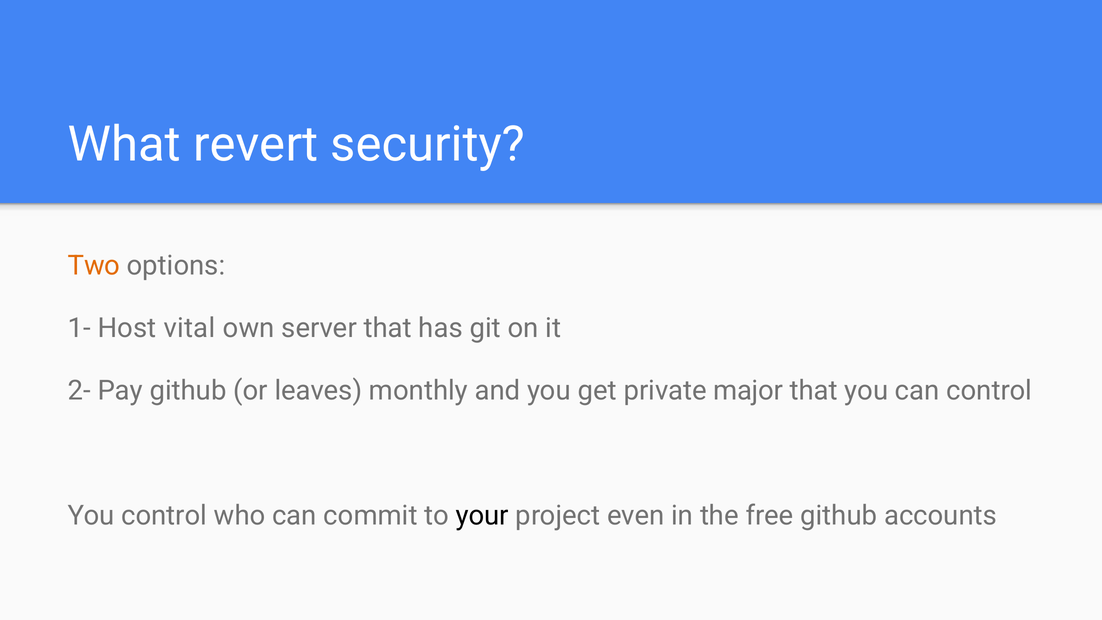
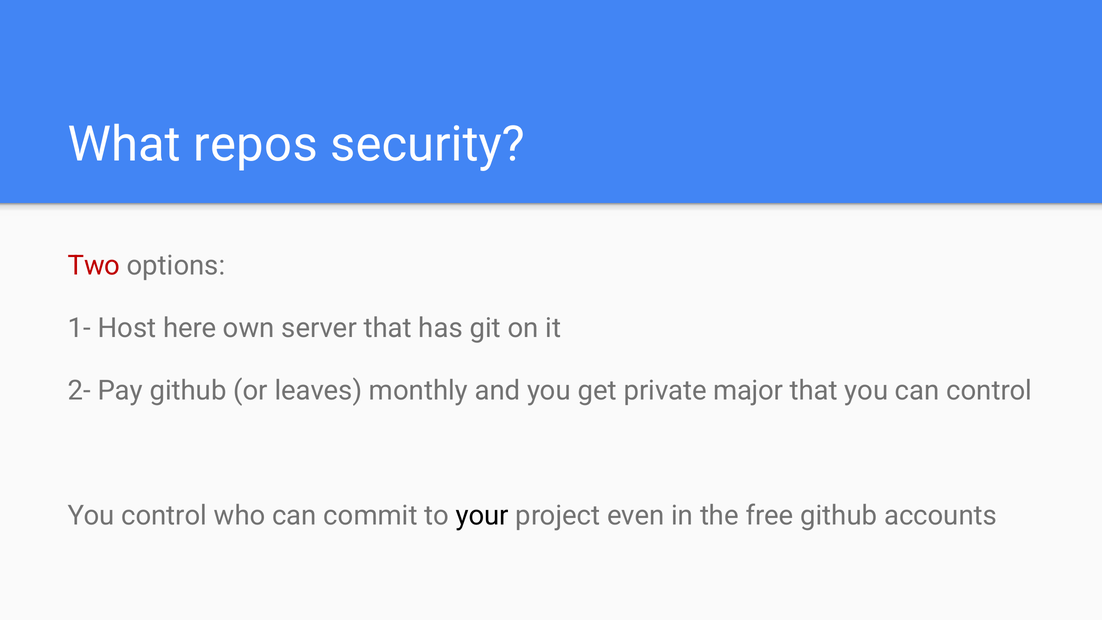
revert: revert -> repos
Two colour: orange -> red
vital: vital -> here
